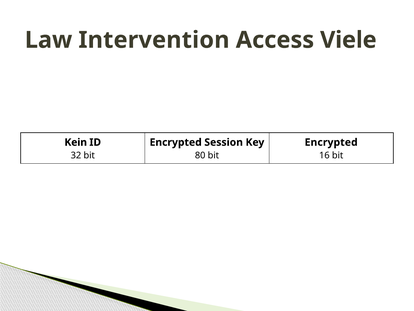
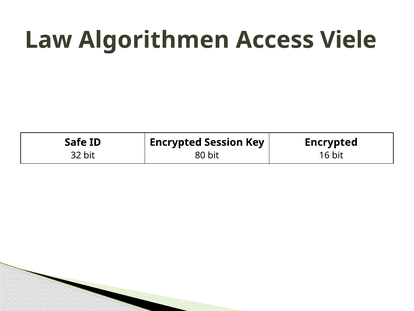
Intervention: Intervention -> Algorithmen
Kein: Kein -> Safe
